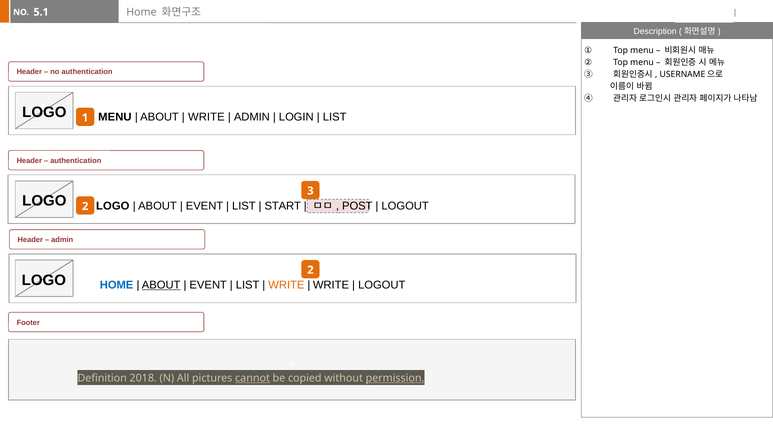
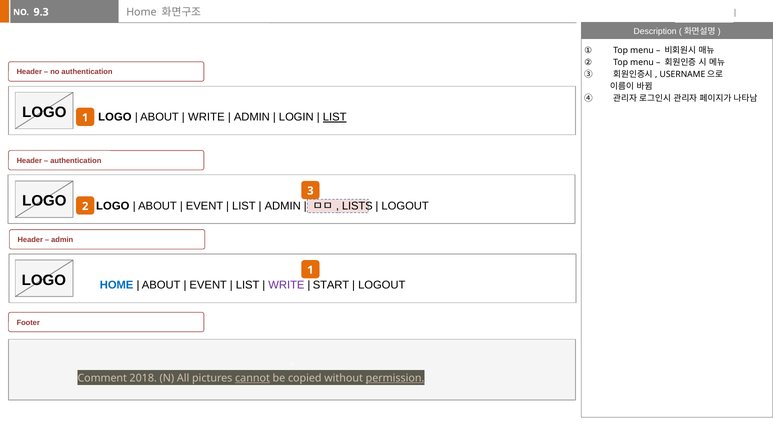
5.1: 5.1 -> 9.3
MENU at (115, 117): MENU -> LOGO
LIST at (335, 117) underline: none -> present
START at (283, 206): START -> ADMIN
POST: POST -> LISTS
2 at (310, 270): 2 -> 1
ABOUT at (161, 285) underline: present -> none
WRITE at (286, 285) colour: orange -> purple
WRITE at (331, 285): WRITE -> START
Definition: Definition -> Comment
